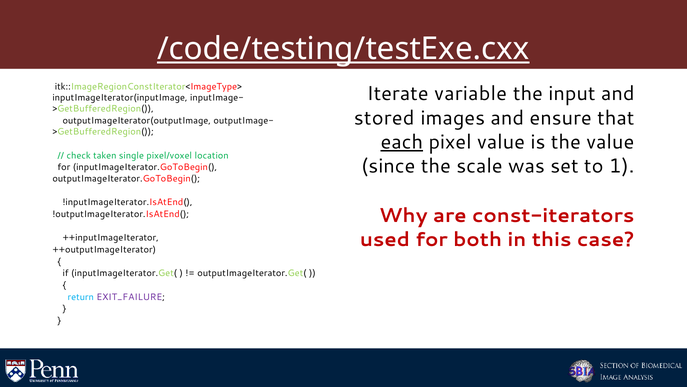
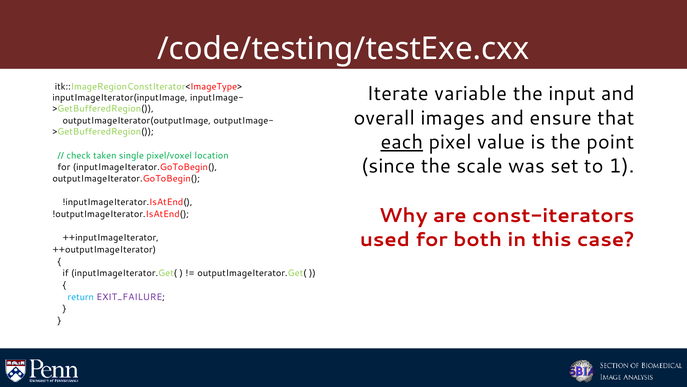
/code/testing/testExe.cxx underline: present -> none
stored: stored -> overall
the value: value -> point
